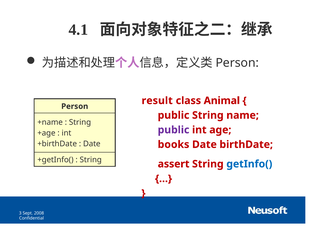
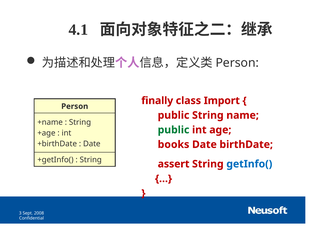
result: result -> finally
Animal: Animal -> Import
public at (174, 130) colour: purple -> green
